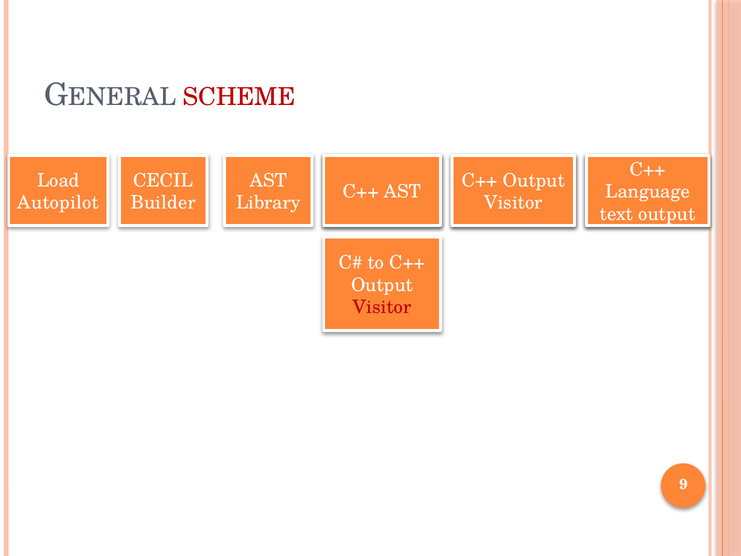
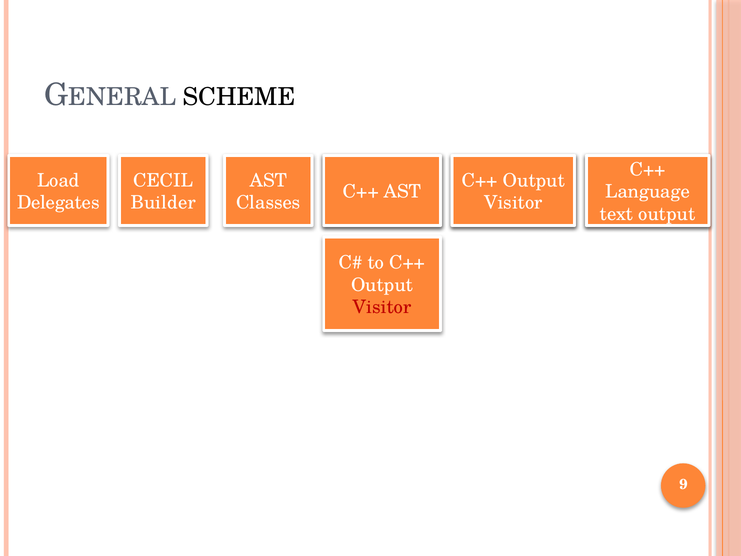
SCHEME colour: red -> black
Autopilot: Autopilot -> Delegates
Library: Library -> Classes
